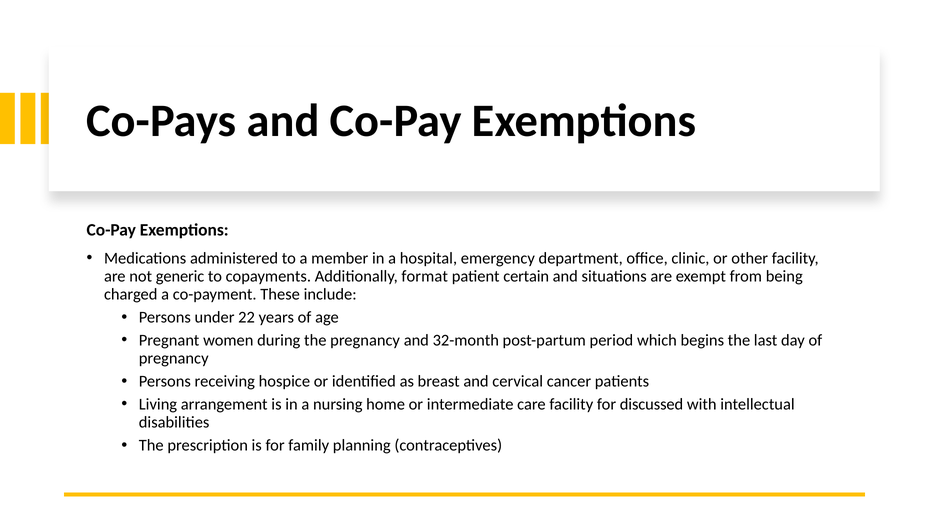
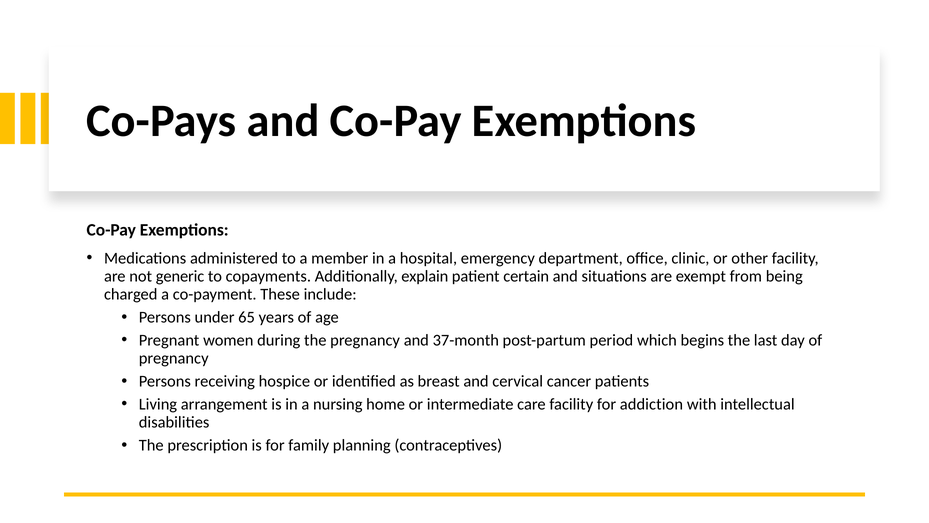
format: format -> explain
22: 22 -> 65
32-month: 32-month -> 37-month
discussed: discussed -> addiction
